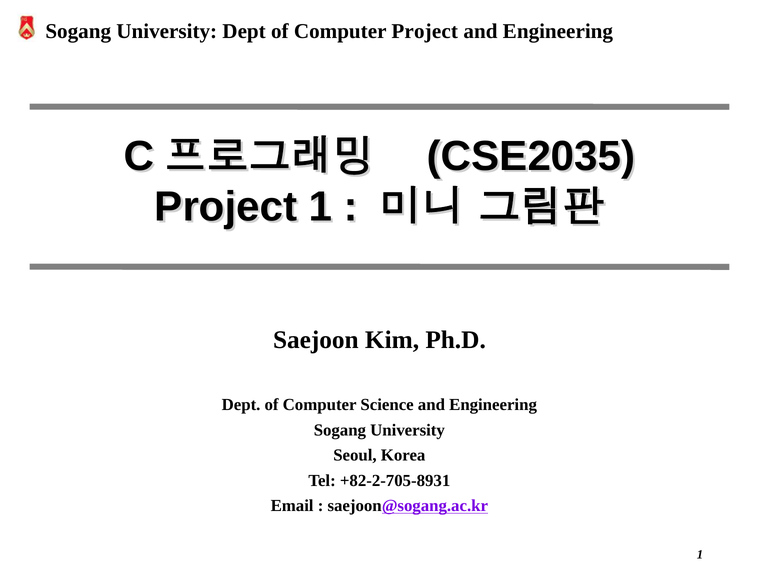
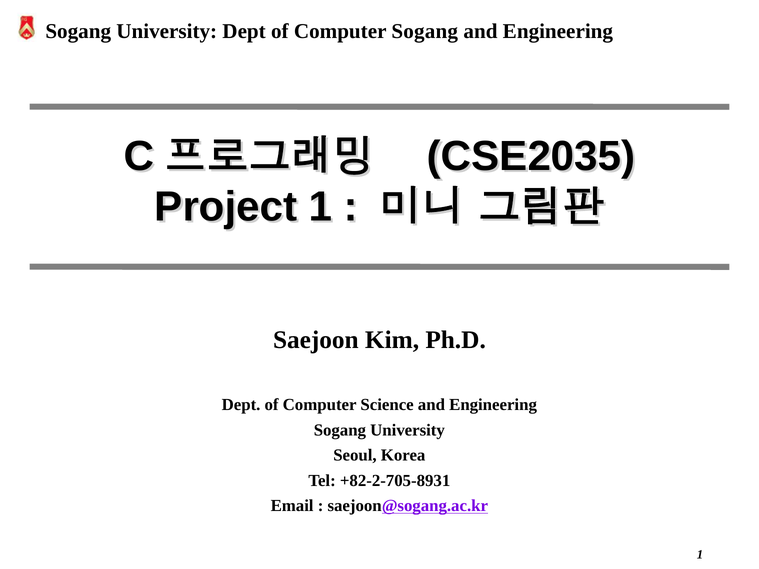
Computer Project: Project -> Sogang
